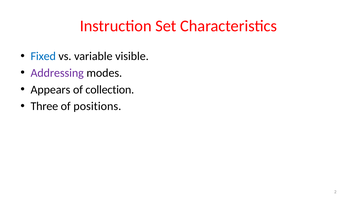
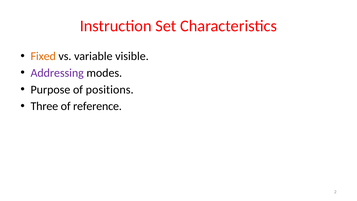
Fixed colour: blue -> orange
Appears: Appears -> Purpose
collection: collection -> positions
positions: positions -> reference
